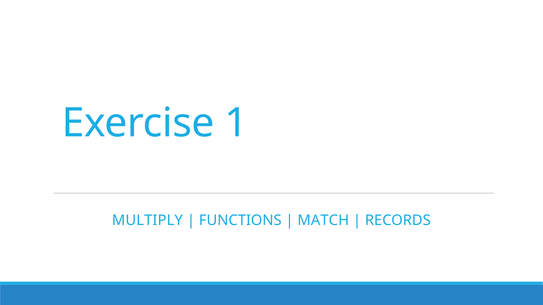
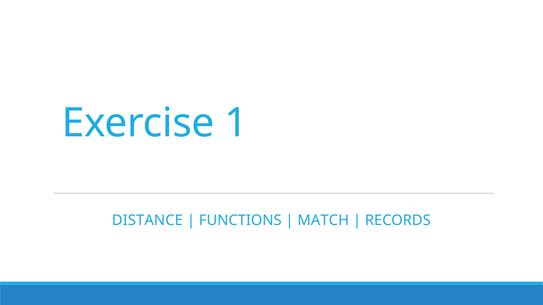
MULTIPLY: MULTIPLY -> DISTANCE
